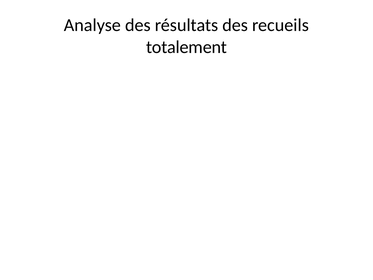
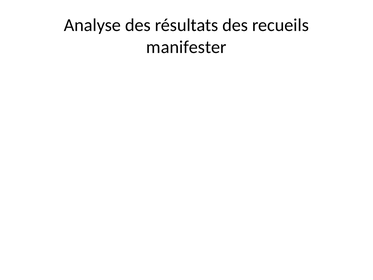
totalement: totalement -> manifester
